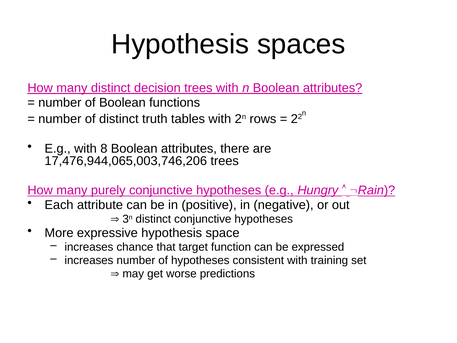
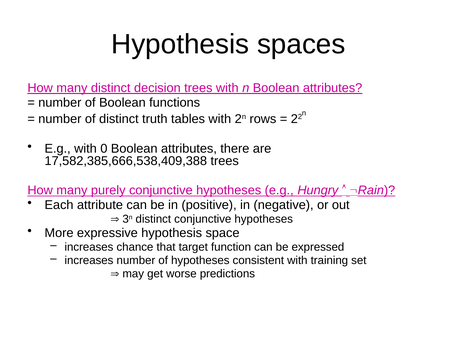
8: 8 -> 0
17,476,944,065,003,746,206: 17,476,944,065,003,746,206 -> 17,582,385,666,538,409,388
